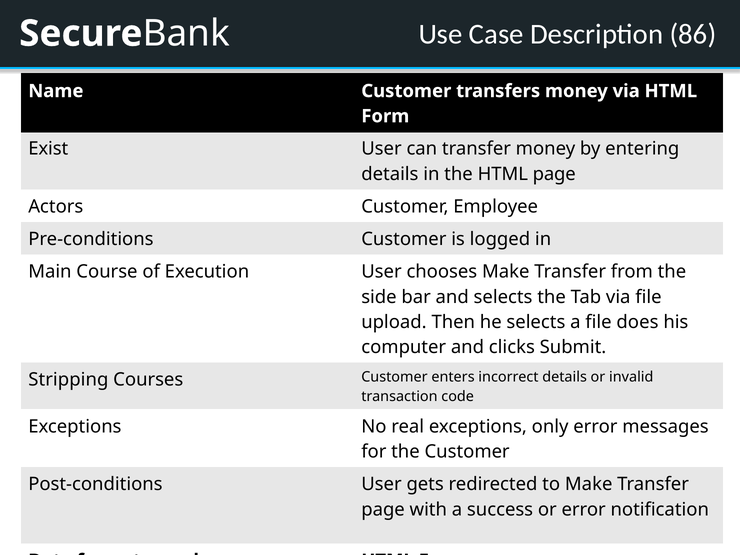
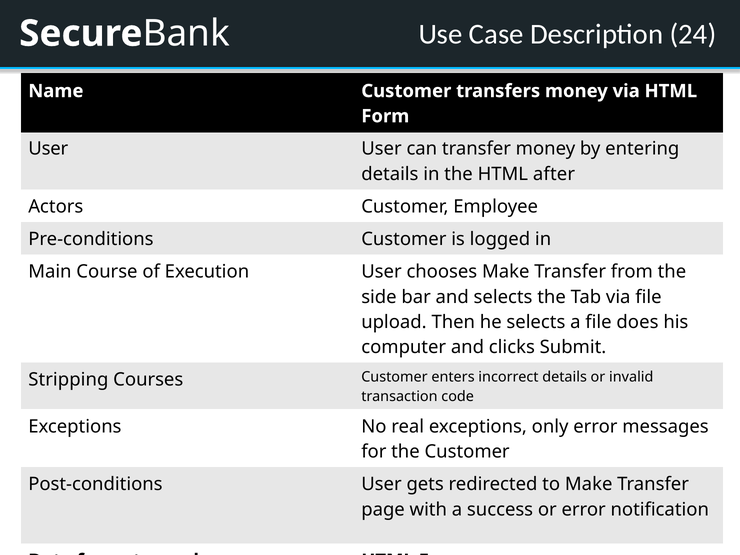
86: 86 -> 24
Exist at (48, 149): Exist -> User
HTML page: page -> after
